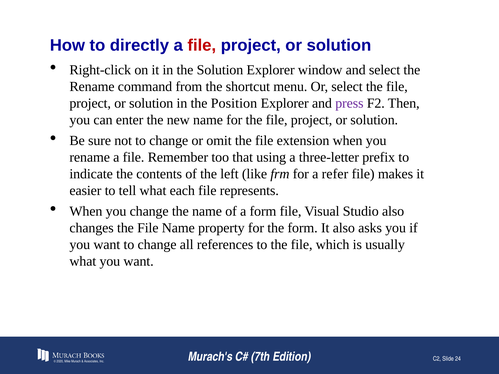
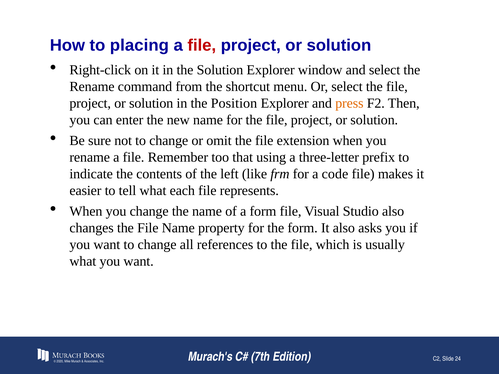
directly: directly -> placing
press colour: purple -> orange
refer: refer -> code
